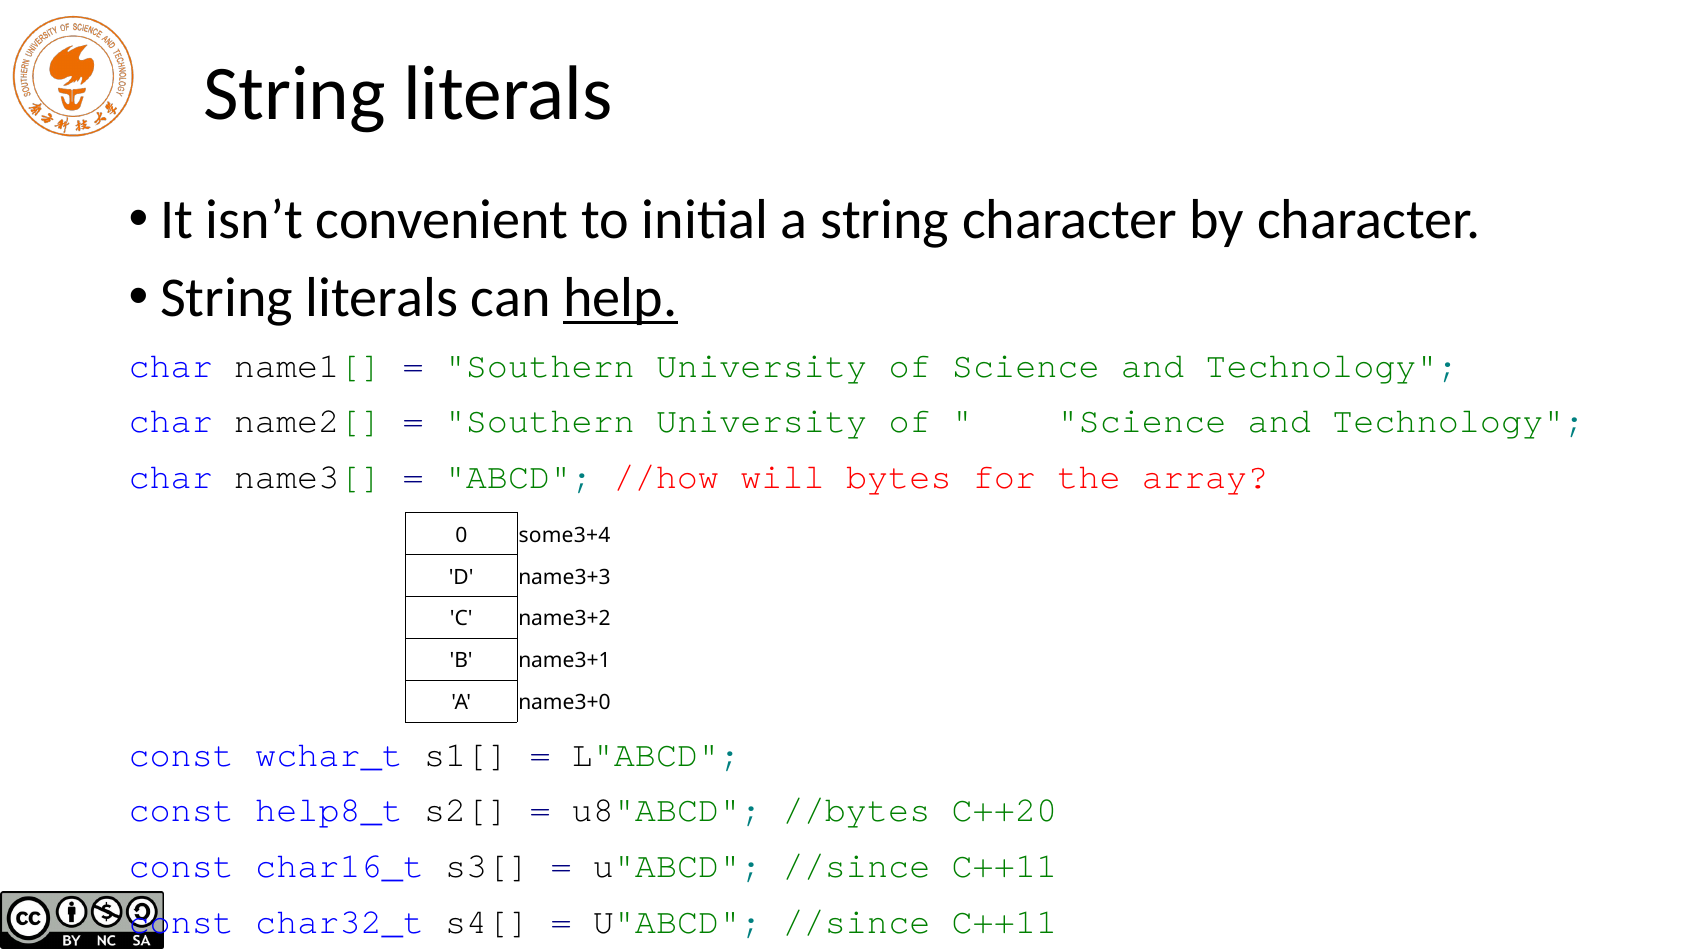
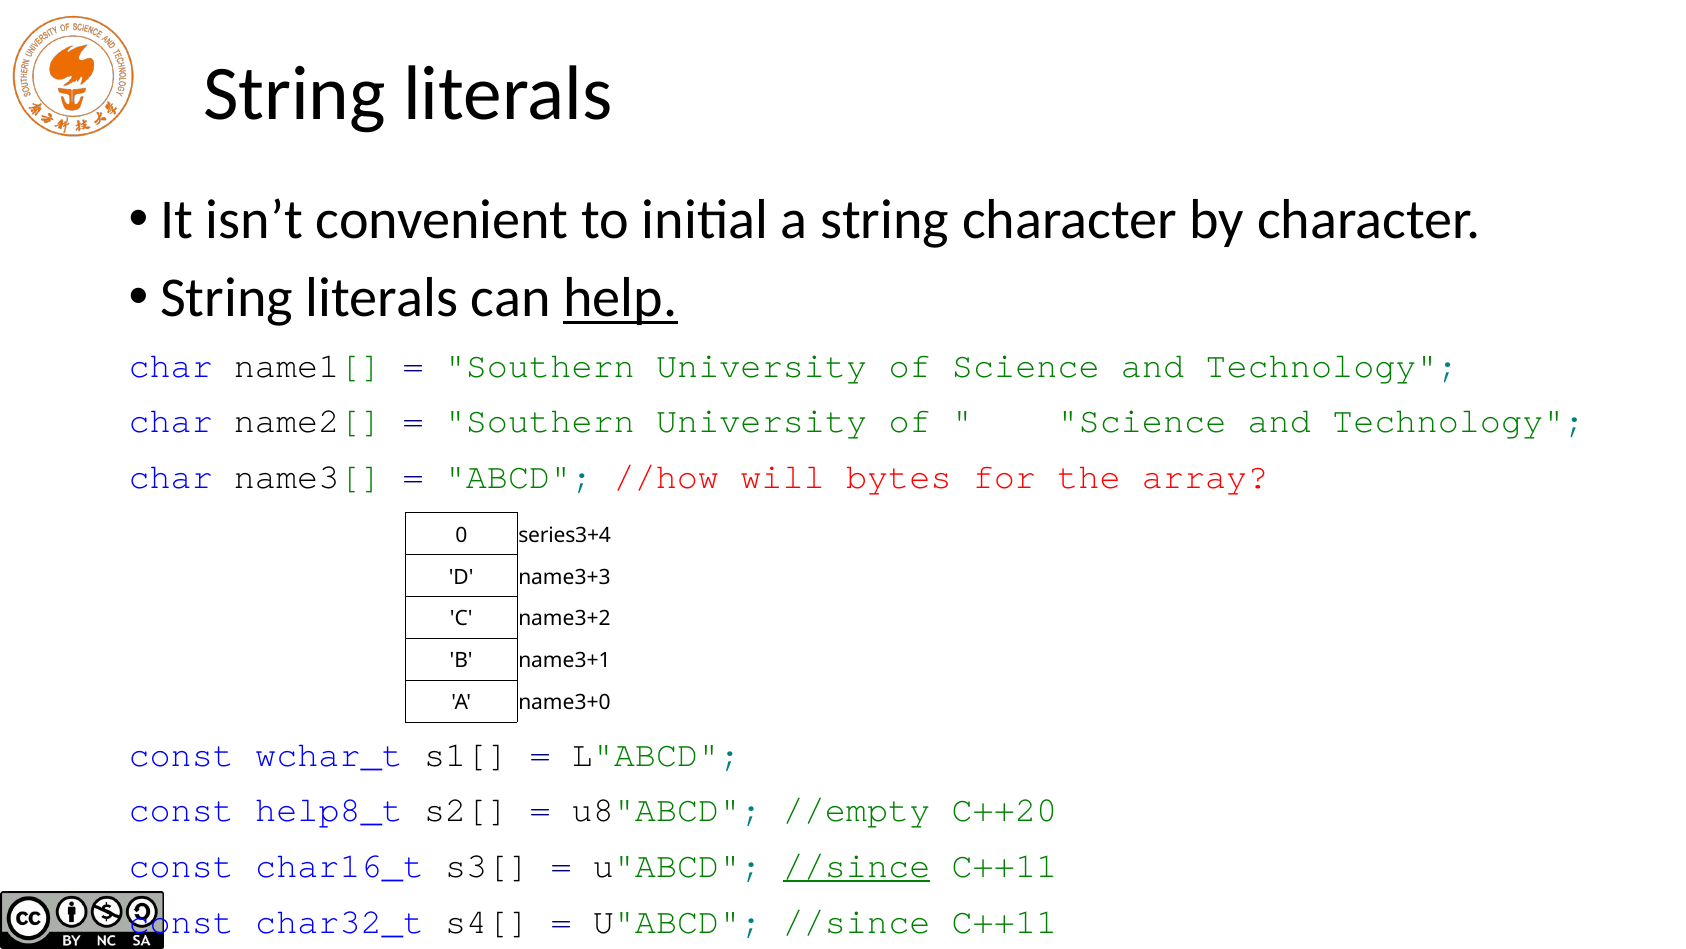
some3+4: some3+4 -> series3+4
//bytes: //bytes -> //empty
//since at (857, 865) underline: none -> present
